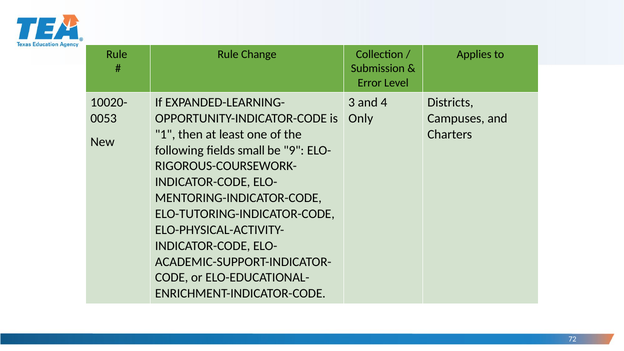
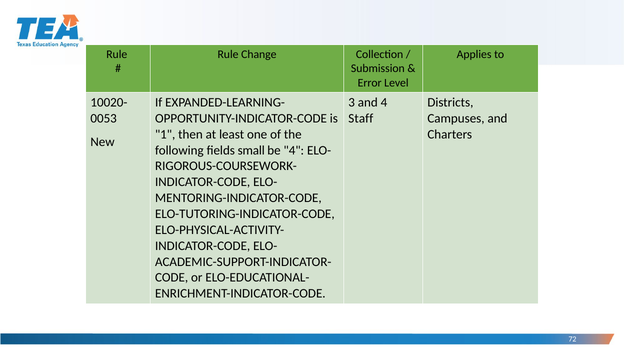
Only: Only -> Staff
be 9: 9 -> 4
